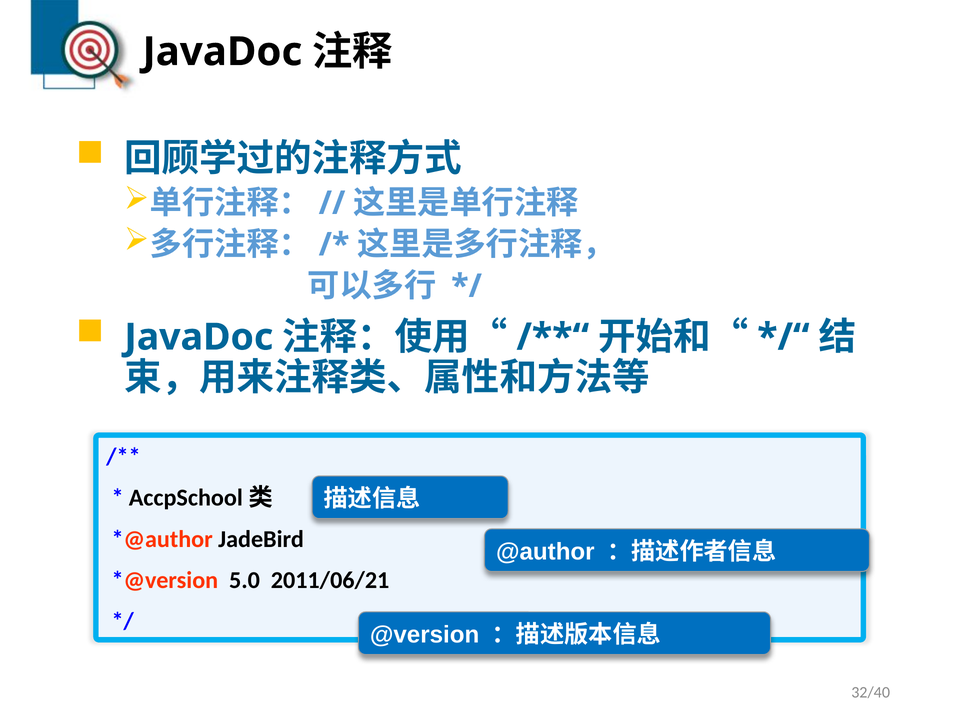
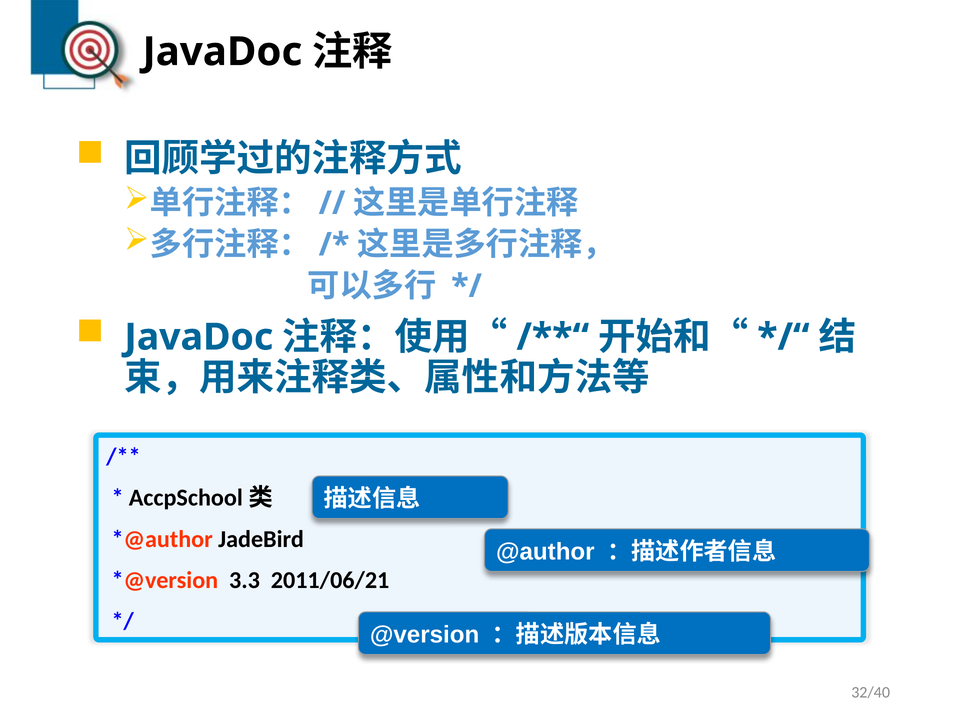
5.0: 5.0 -> 3.3
